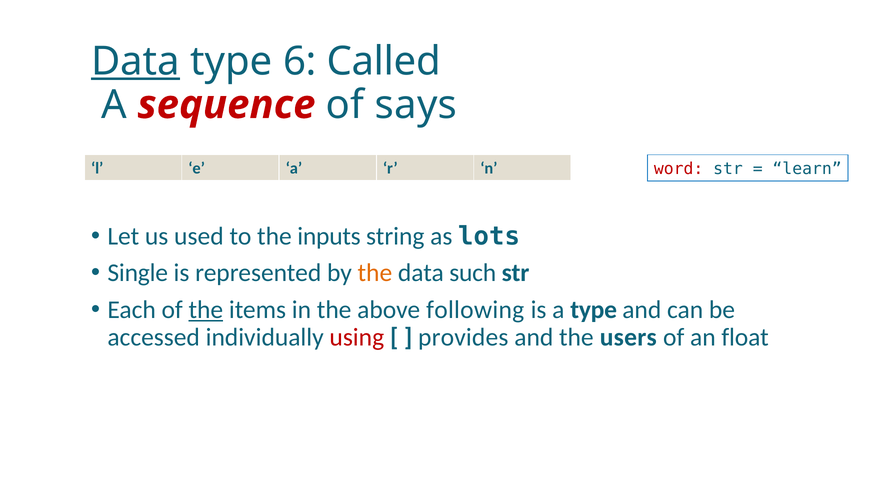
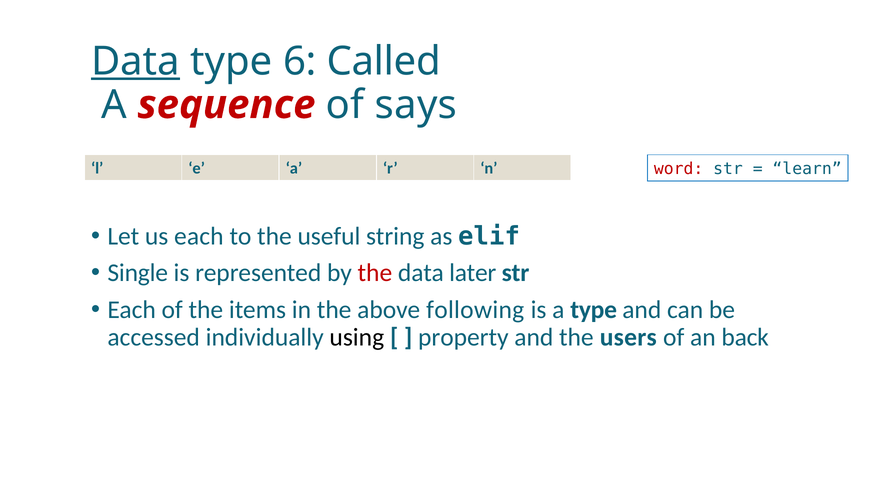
us used: used -> each
inputs: inputs -> useful
lots: lots -> elif
the at (375, 273) colour: orange -> red
such: such -> later
the at (206, 310) underline: present -> none
using colour: red -> black
provides: provides -> property
float: float -> back
